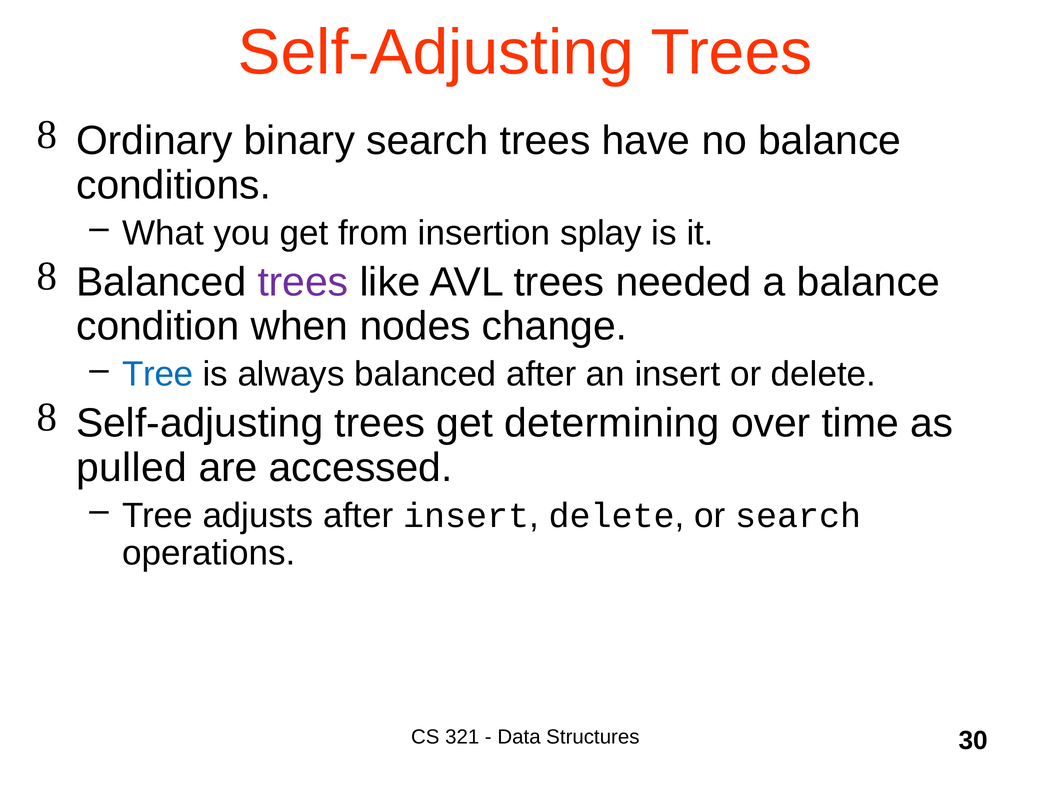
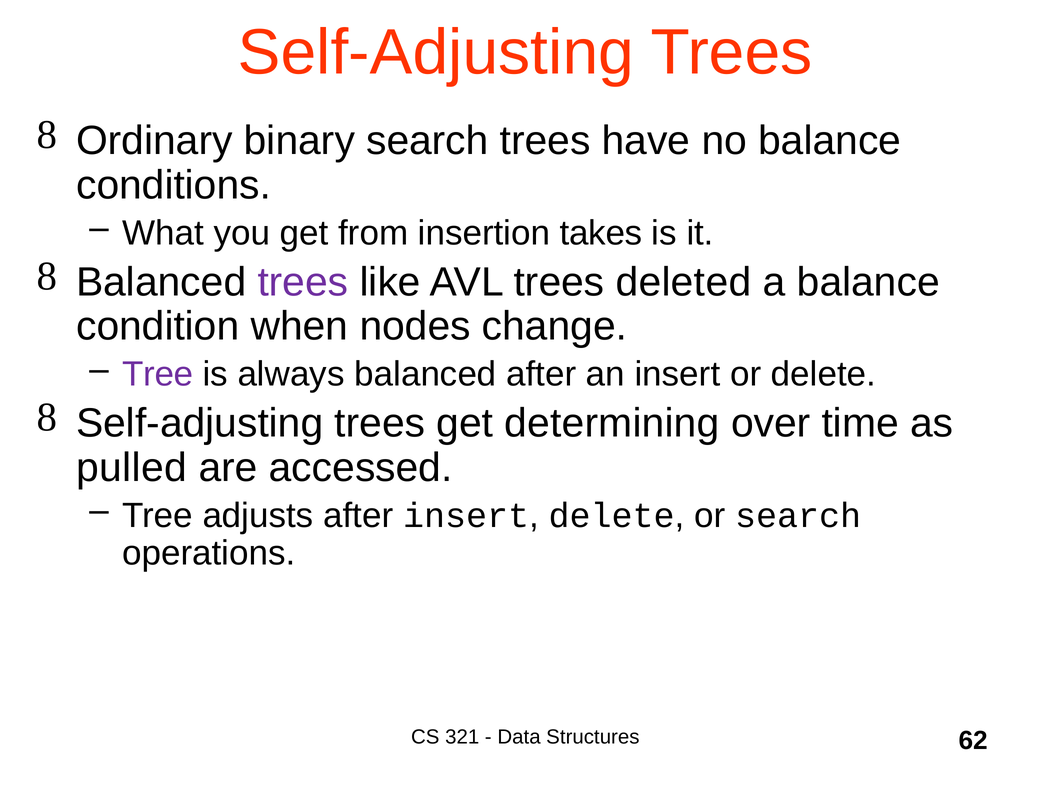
splay: splay -> takes
needed: needed -> deleted
Tree at (158, 374) colour: blue -> purple
30: 30 -> 62
